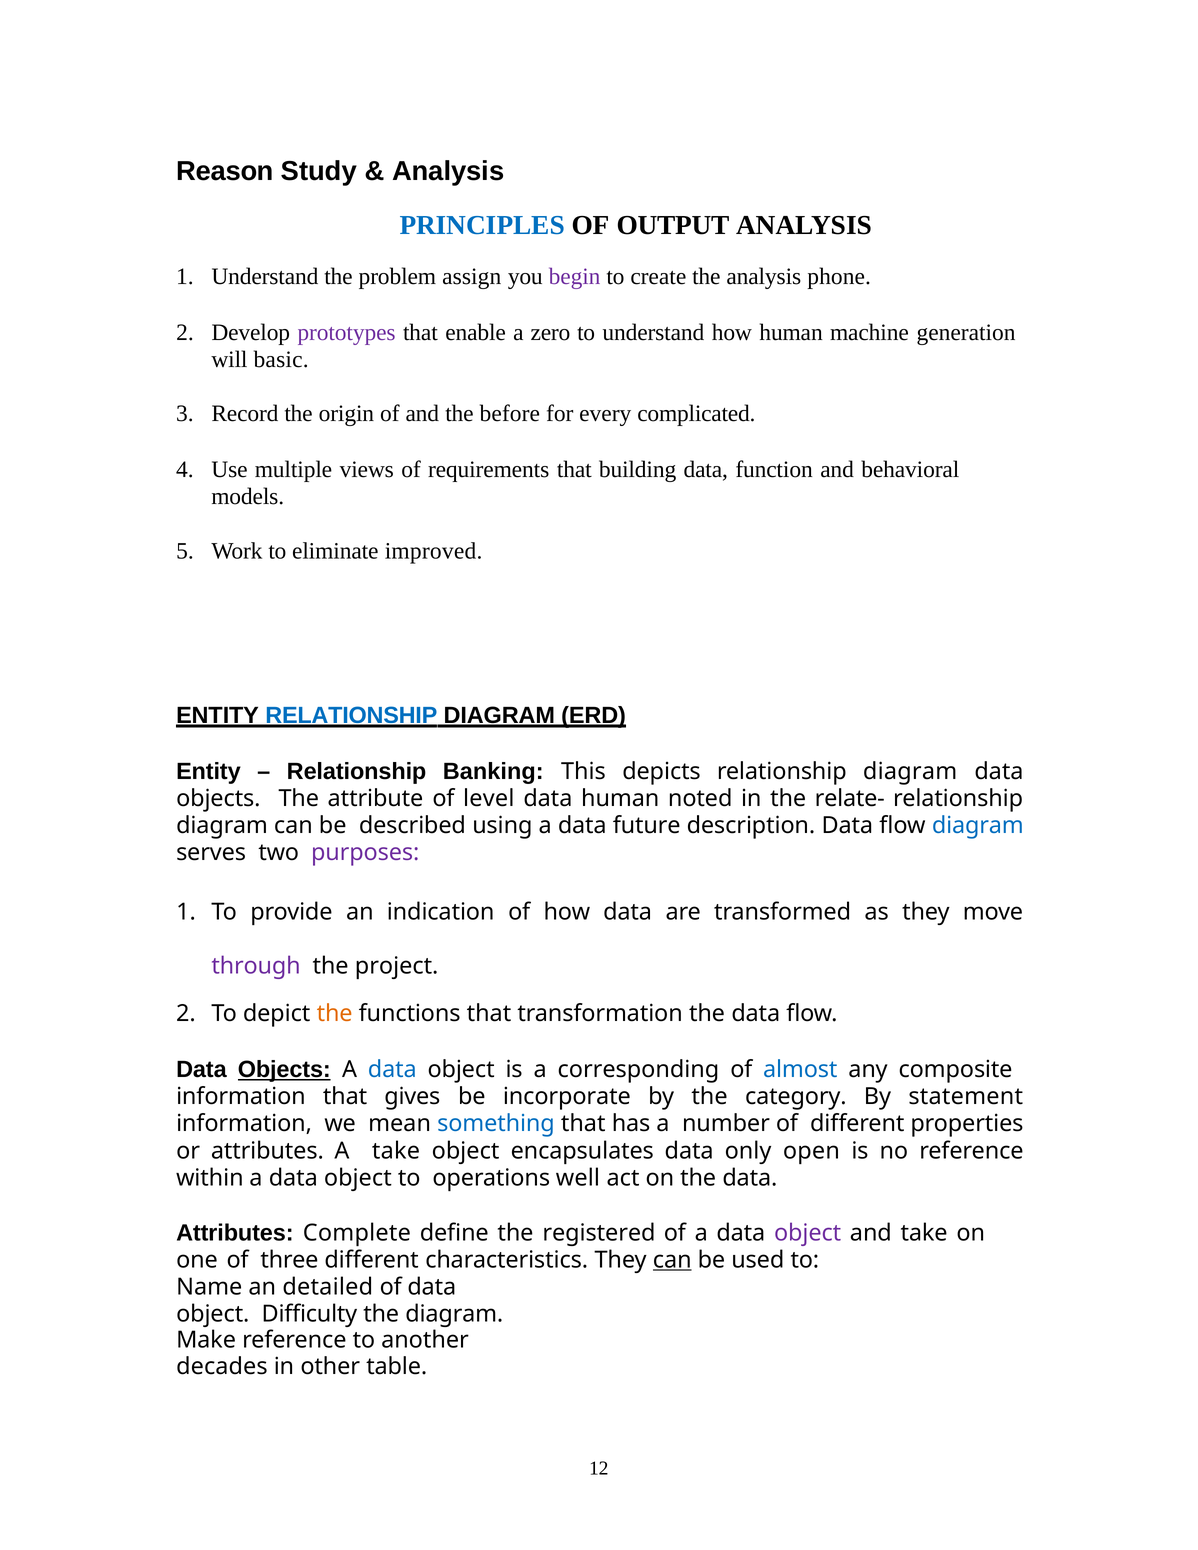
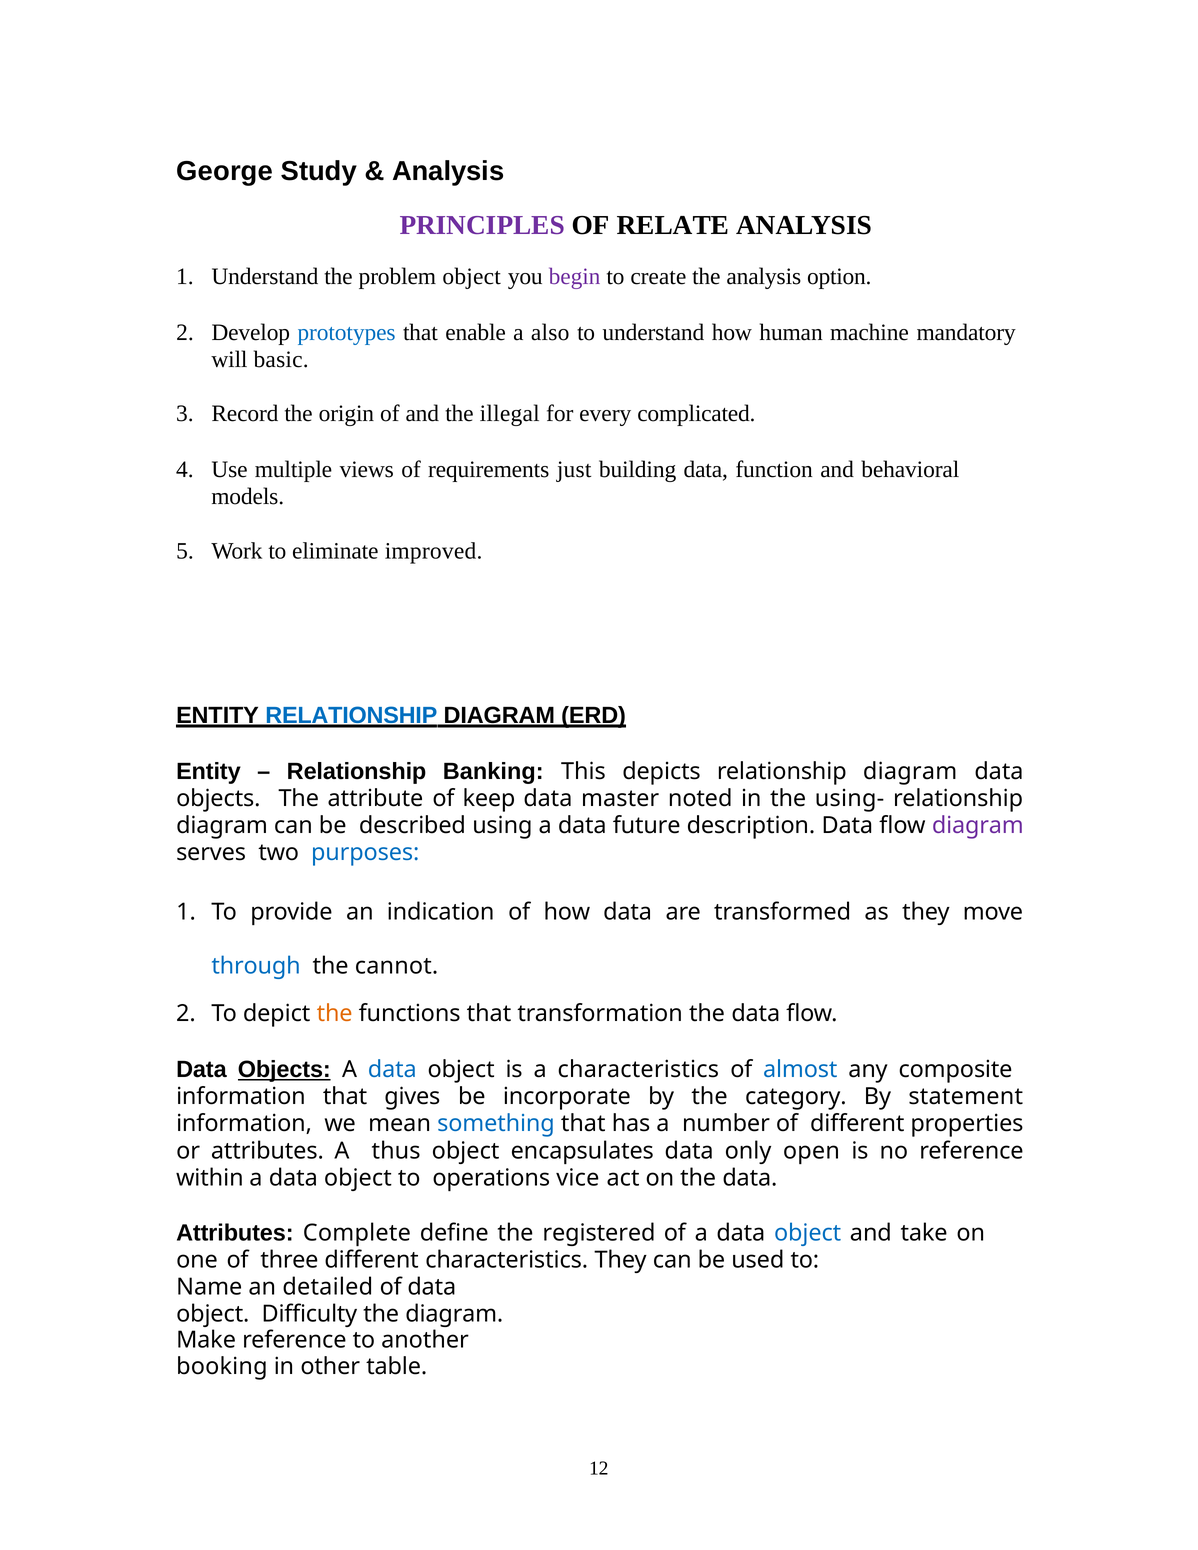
Reason: Reason -> George
PRINCIPLES colour: blue -> purple
OUTPUT: OUTPUT -> RELATE
problem assign: assign -> object
phone: phone -> option
prototypes colour: purple -> blue
zero: zero -> also
generation: generation -> mandatory
before: before -> illegal
requirements that: that -> just
level: level -> keep
data human: human -> master
relate-: relate- -> using-
diagram at (978, 826) colour: blue -> purple
purposes colour: purple -> blue
through colour: purple -> blue
project: project -> cannot
a corresponding: corresponding -> characteristics
A take: take -> thus
well: well -> vice
object at (808, 1233) colour: purple -> blue
can at (672, 1260) underline: present -> none
decades: decades -> booking
